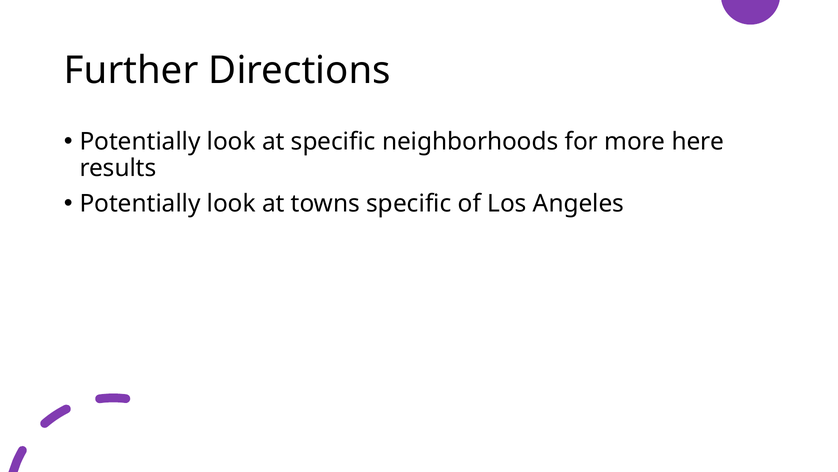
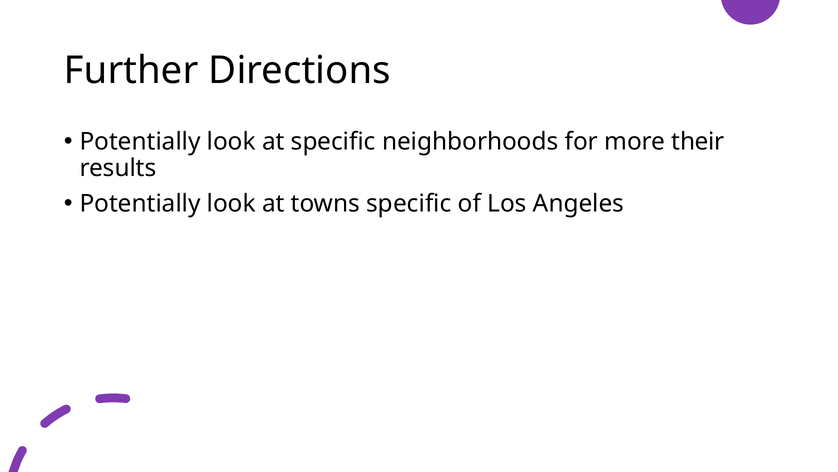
here: here -> their
